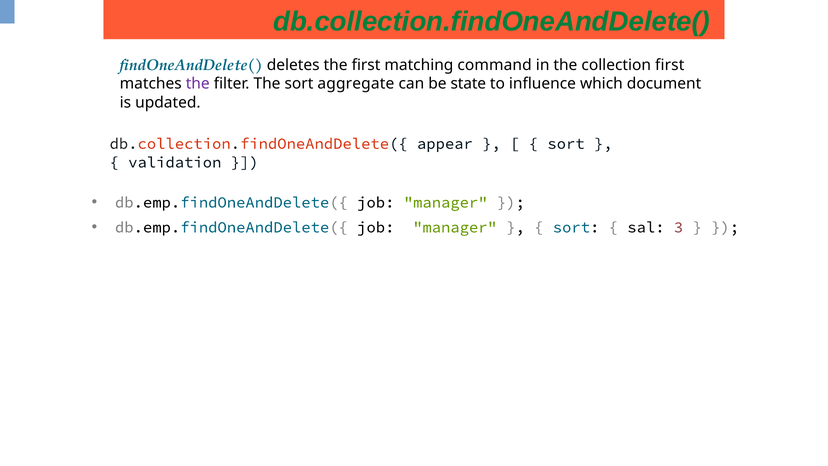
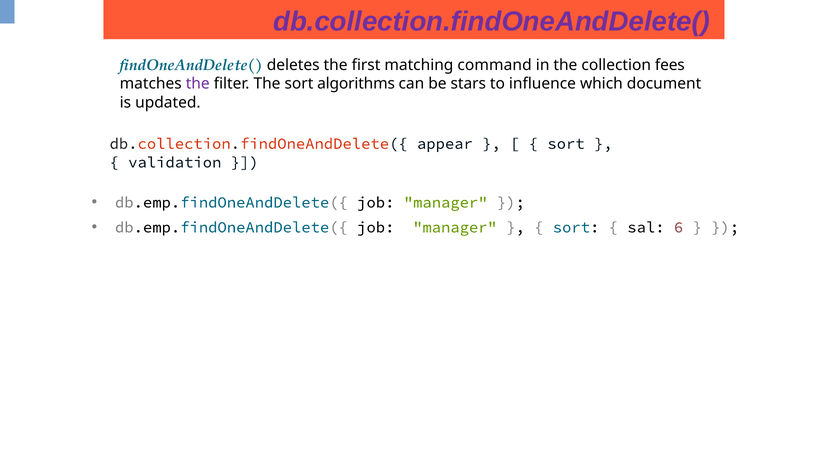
db.collection.findOneAndDelete( colour: green -> purple
collection first: first -> fees
aggregate: aggregate -> algorithms
state: state -> stars
3: 3 -> 6
